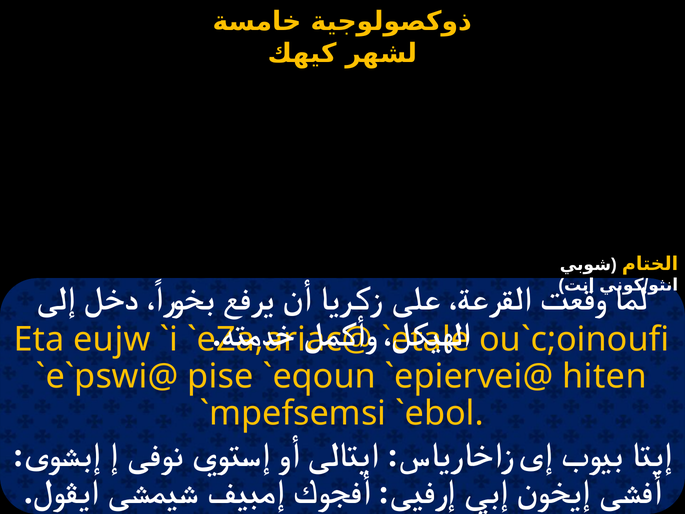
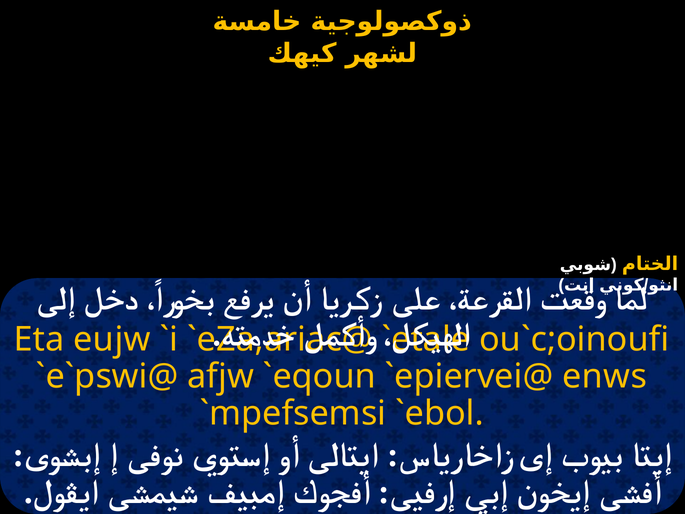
pise: pise -> afjw
hiten: hiten -> enws
